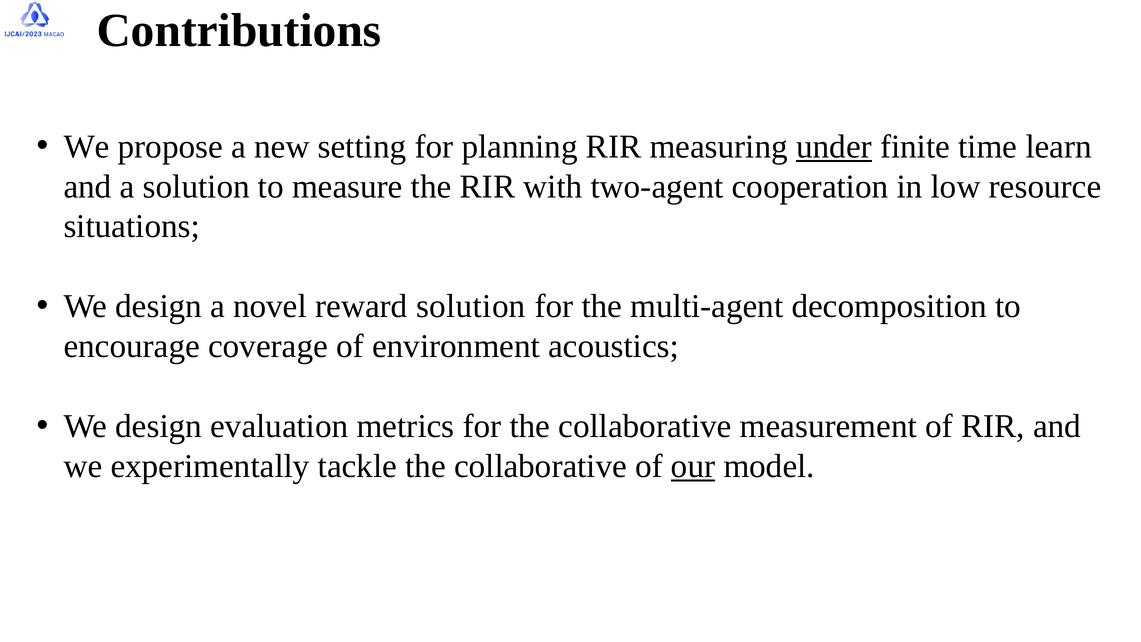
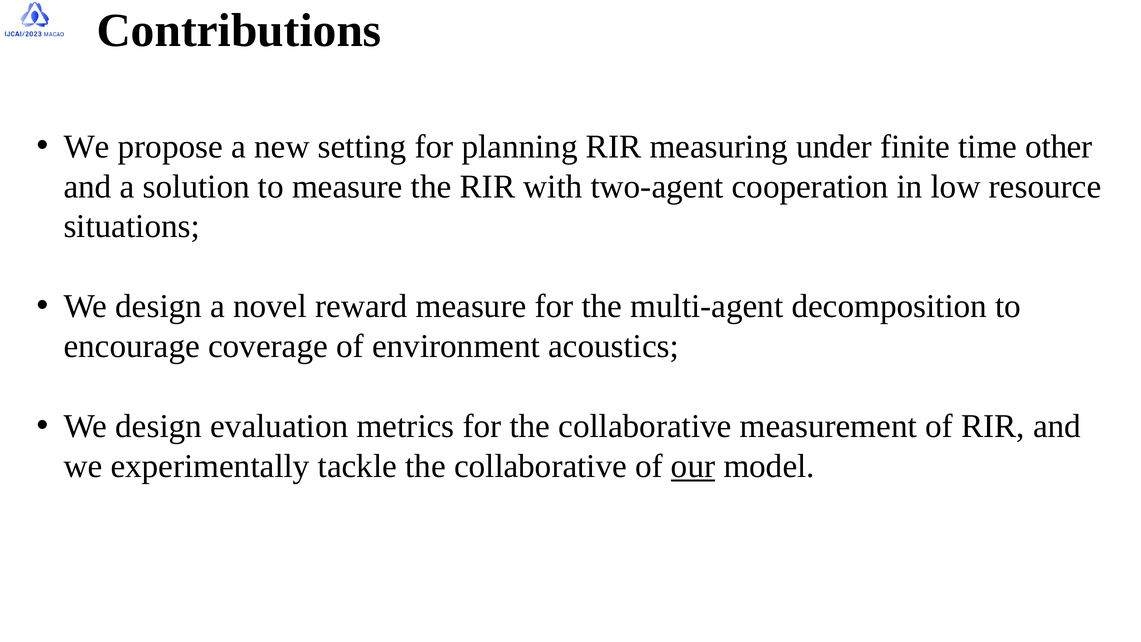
under underline: present -> none
learn: learn -> other
reward solution: solution -> measure
